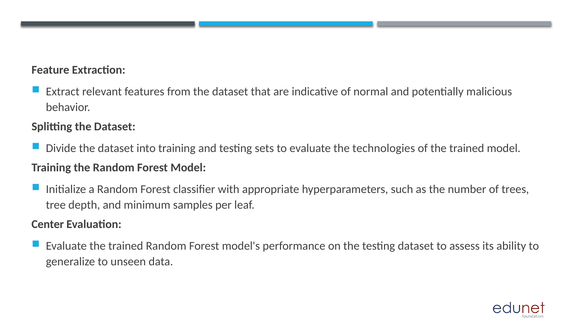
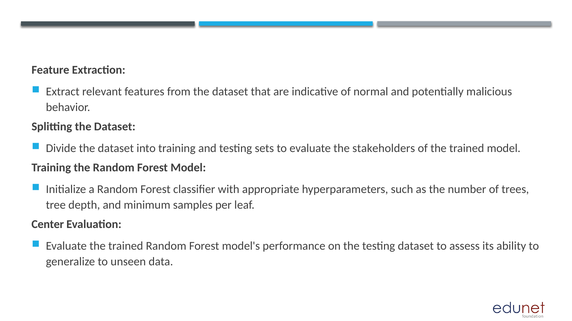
technologies: technologies -> stakeholders
